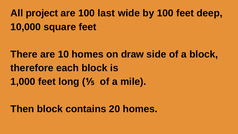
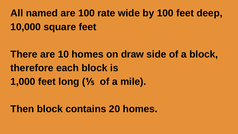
project: project -> named
last: last -> rate
